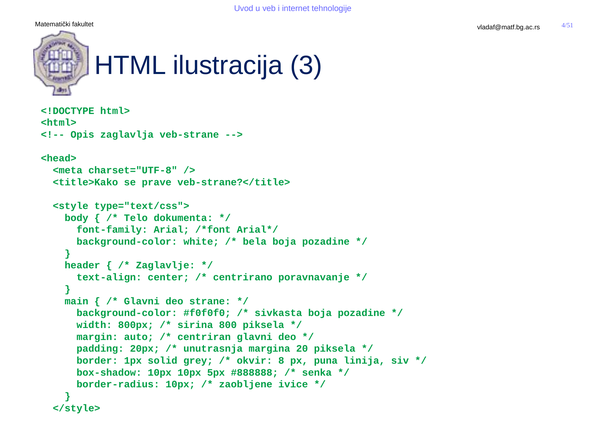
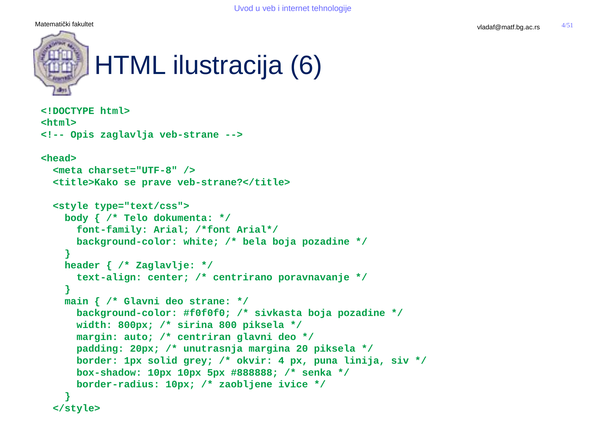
3: 3 -> 6
8: 8 -> 4
